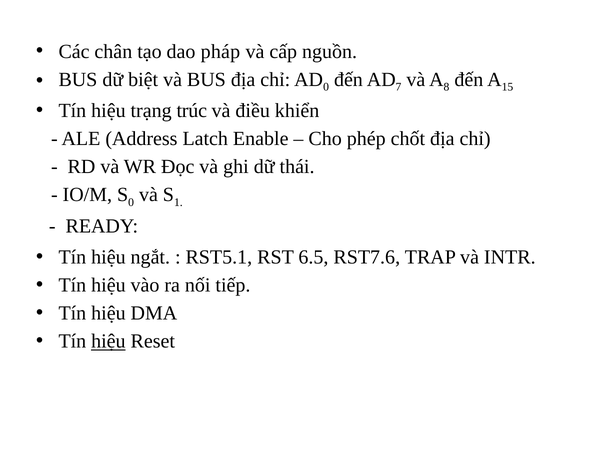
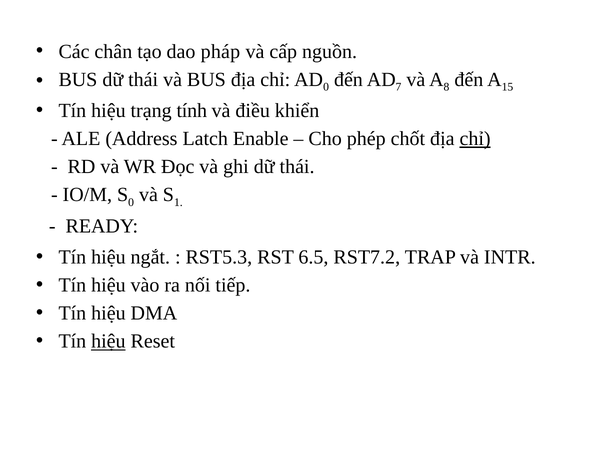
BUS dữ biệt: biệt -> thái
trúc: trúc -> tính
chỉ at (475, 139) underline: none -> present
RST5.1: RST5.1 -> RST5.3
RST7.6: RST7.6 -> RST7.2
